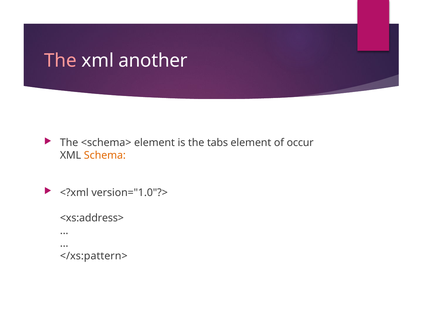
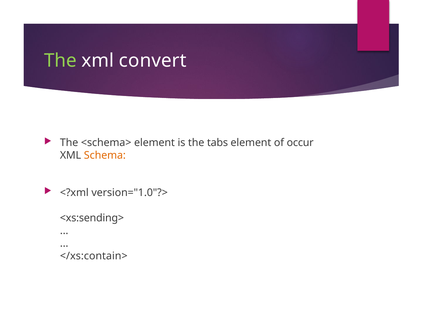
The at (60, 60) colour: pink -> light green
another: another -> convert
<xs:address>: <xs:address> -> <xs:sending>
</xs:pattern>: </xs:pattern> -> </xs:contain>
